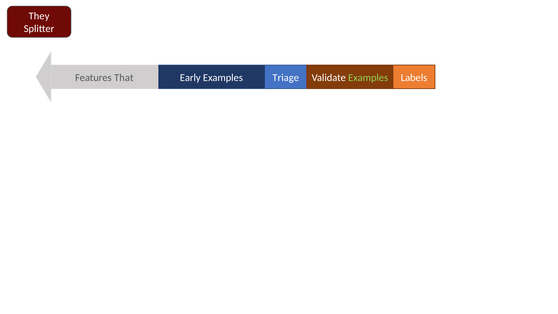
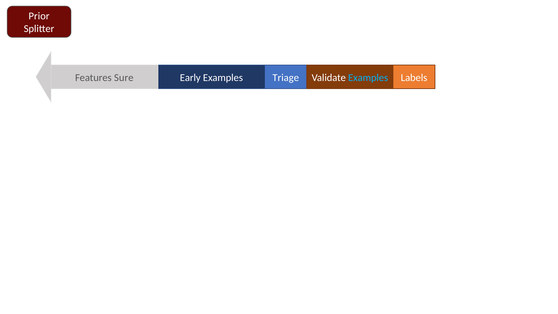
They: They -> Prior
That: That -> Sure
Examples at (368, 78) colour: light green -> light blue
